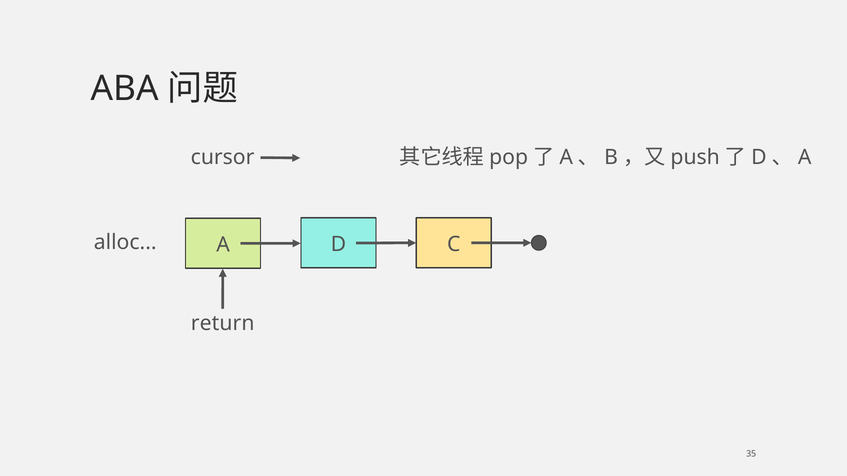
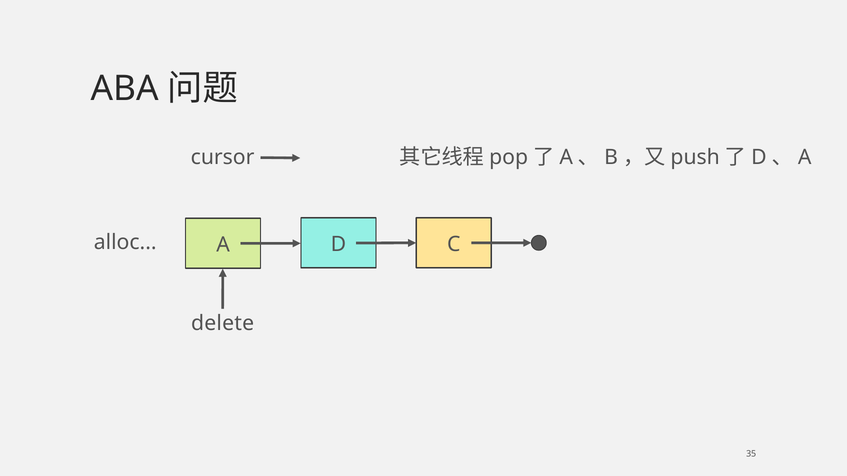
return: return -> delete
